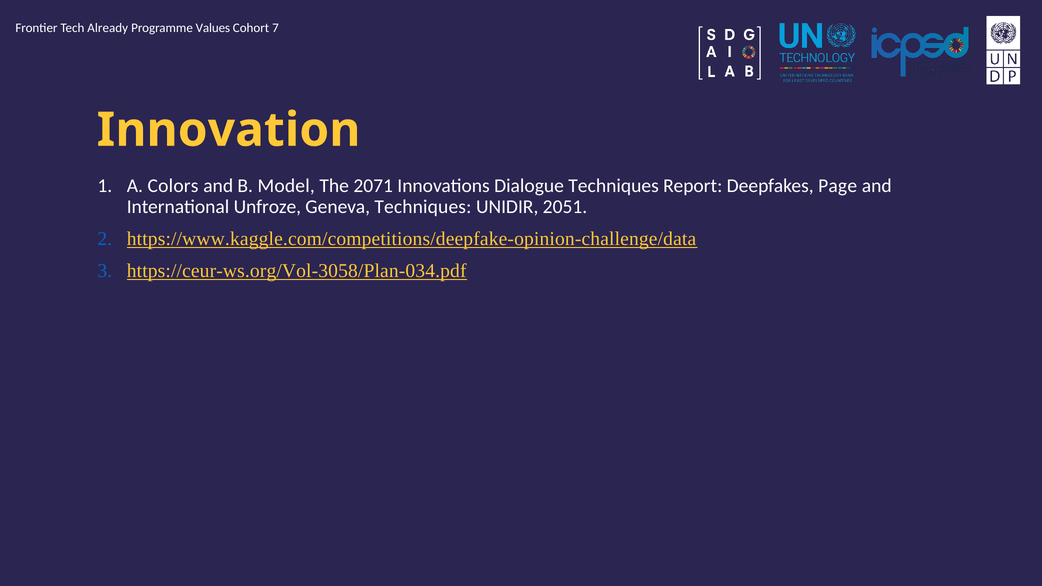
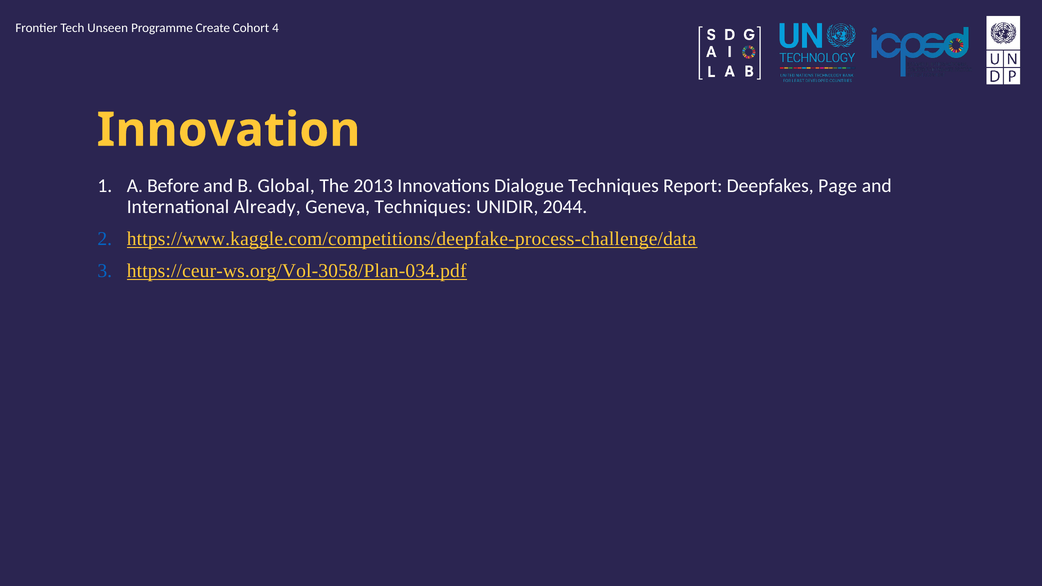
Already: Already -> Unseen
Values: Values -> Create
7: 7 -> 4
Colors: Colors -> Before
Model: Model -> Global
2071: 2071 -> 2013
Unfroze: Unfroze -> Already
2051: 2051 -> 2044
https://www.kaggle.com/competitions/deepfake-opinion-challenge/data: https://www.kaggle.com/competitions/deepfake-opinion-challenge/data -> https://www.kaggle.com/competitions/deepfake-process-challenge/data
